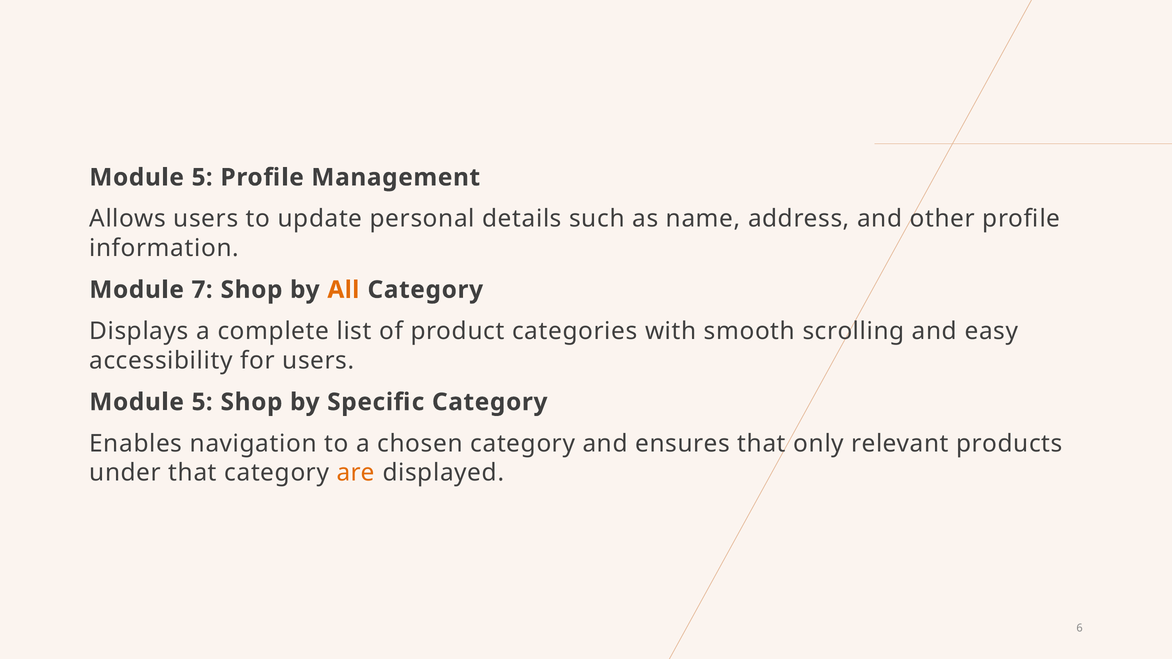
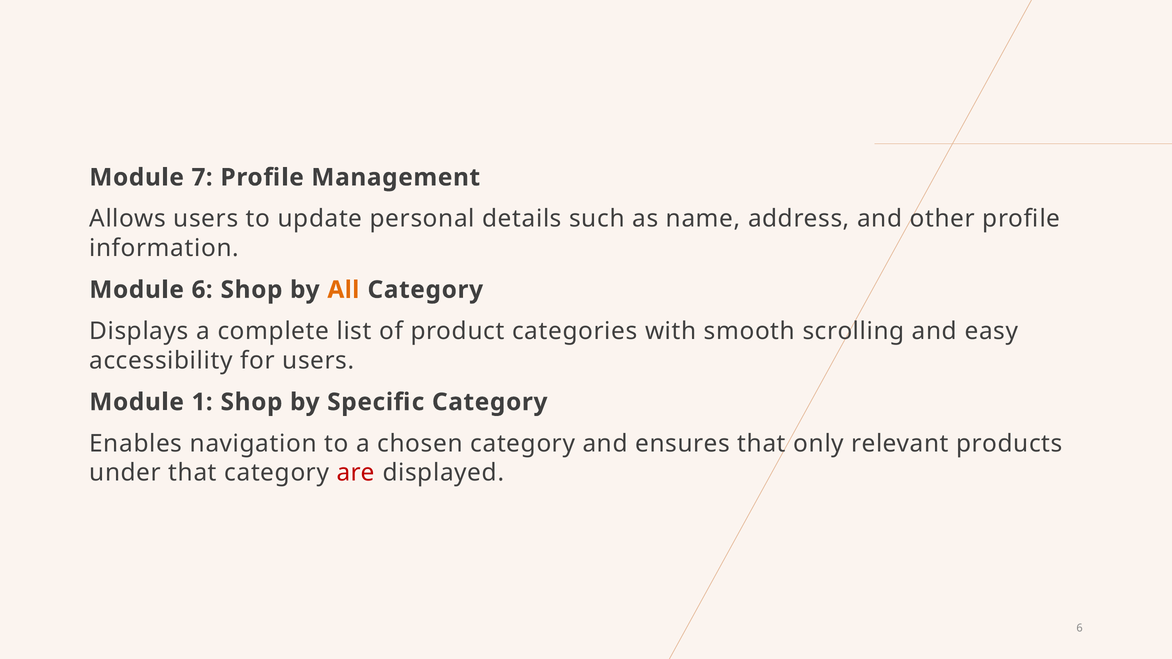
5 at (202, 177): 5 -> 7
Module 7: 7 -> 6
5 at (202, 402): 5 -> 1
are colour: orange -> red
